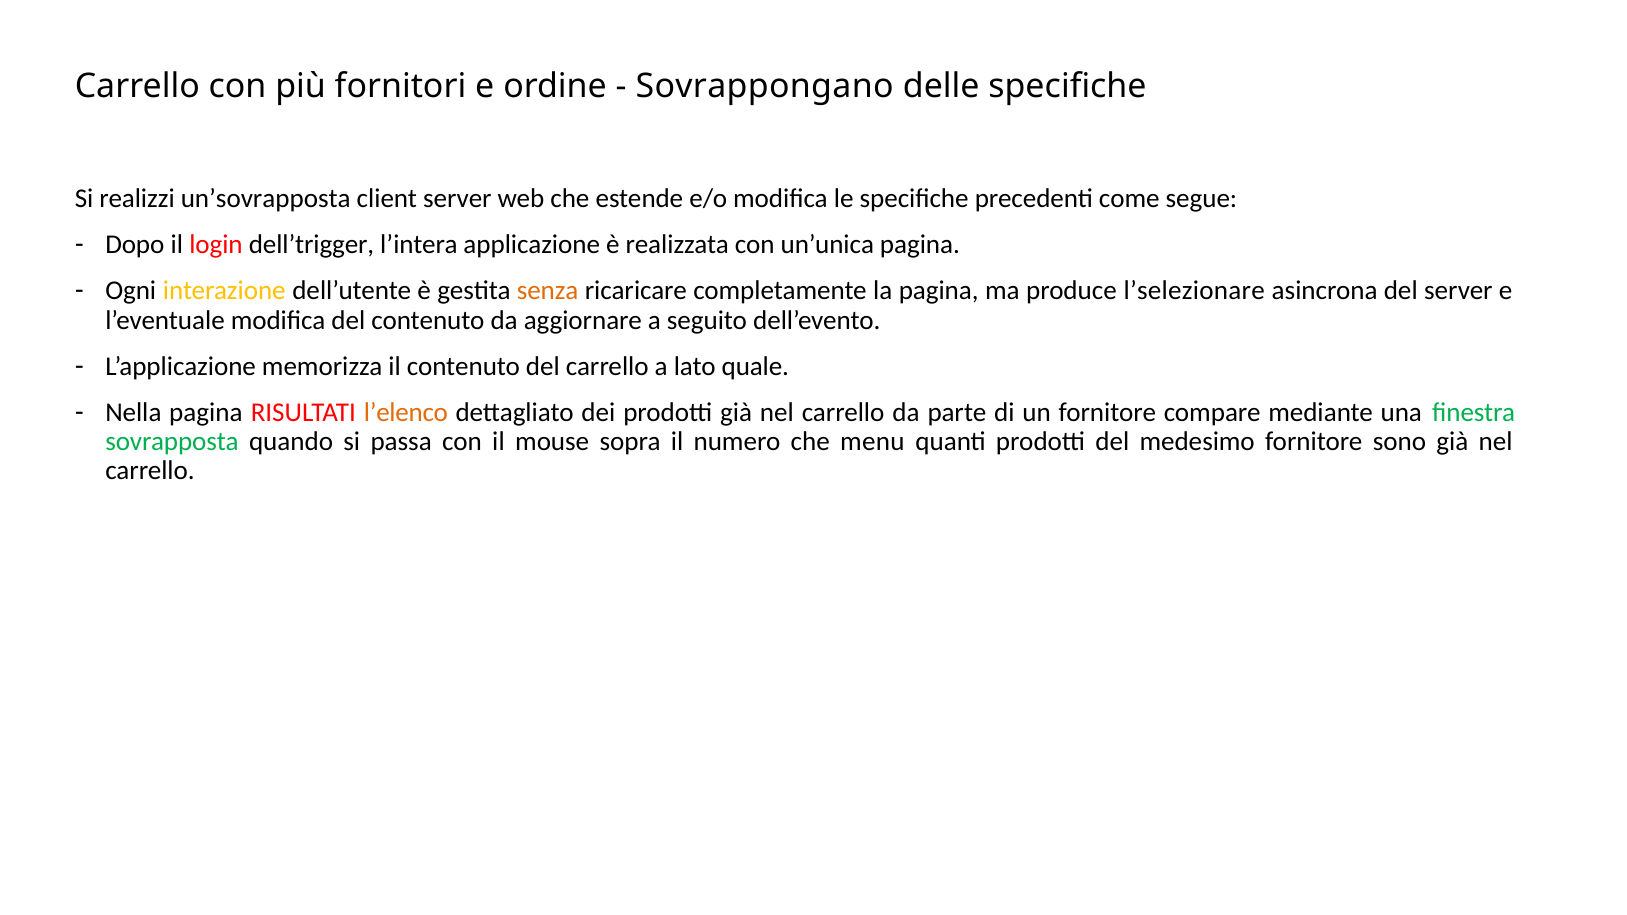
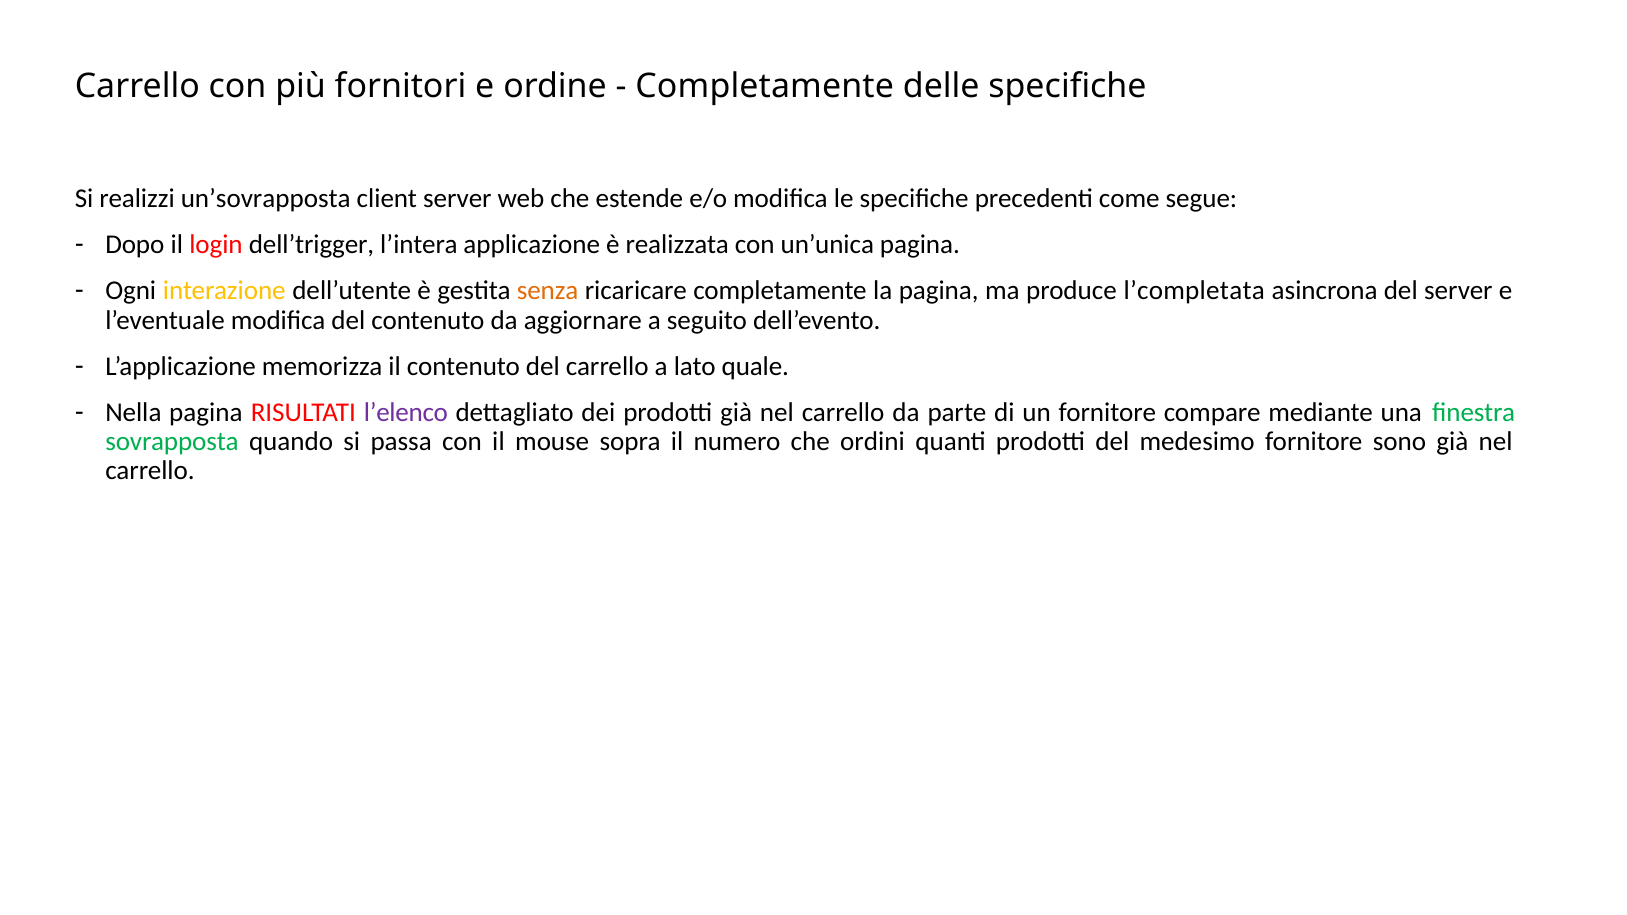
Sovrappongano at (765, 86): Sovrappongano -> Completamente
l’selezionare: l’selezionare -> l’completata
l’elenco colour: orange -> purple
menu: menu -> ordini
